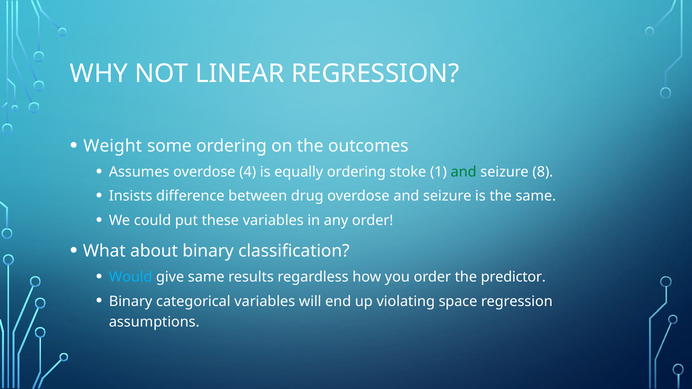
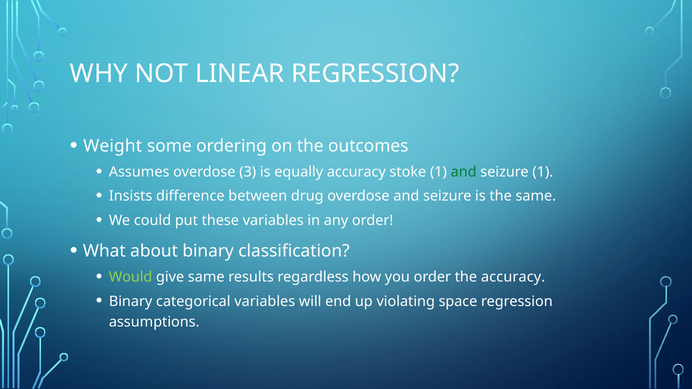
4: 4 -> 3
equally ordering: ordering -> accuracy
seizure 8: 8 -> 1
Would colour: light blue -> light green
the predictor: predictor -> accuracy
